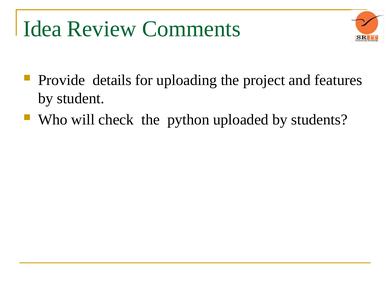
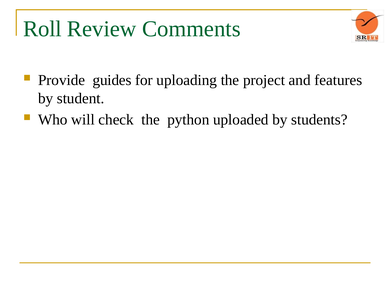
Idea: Idea -> Roll
details: details -> guides
